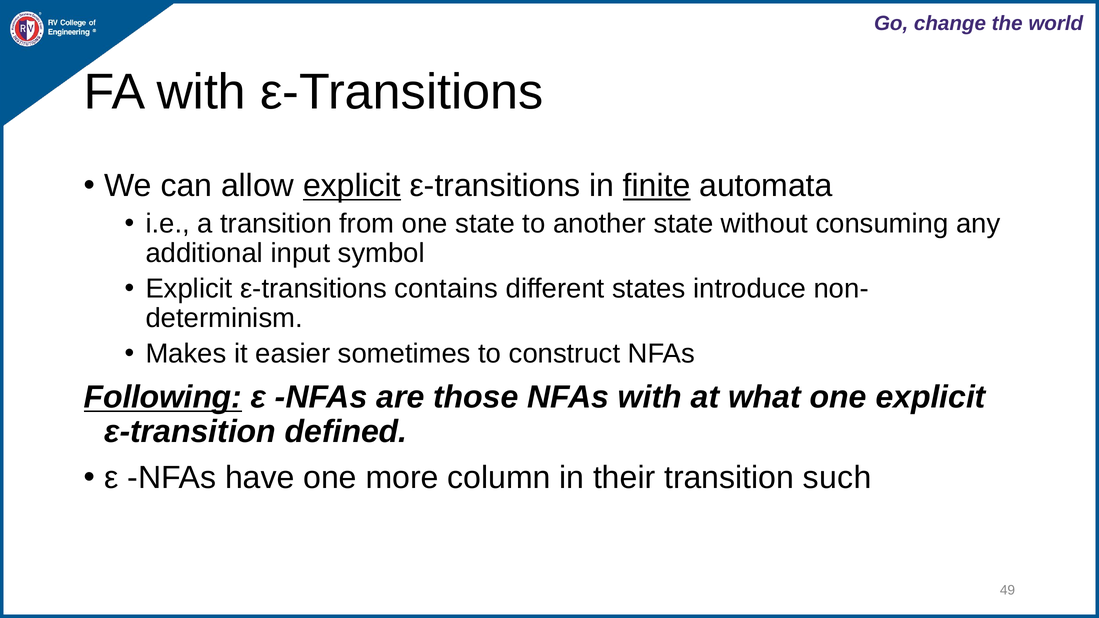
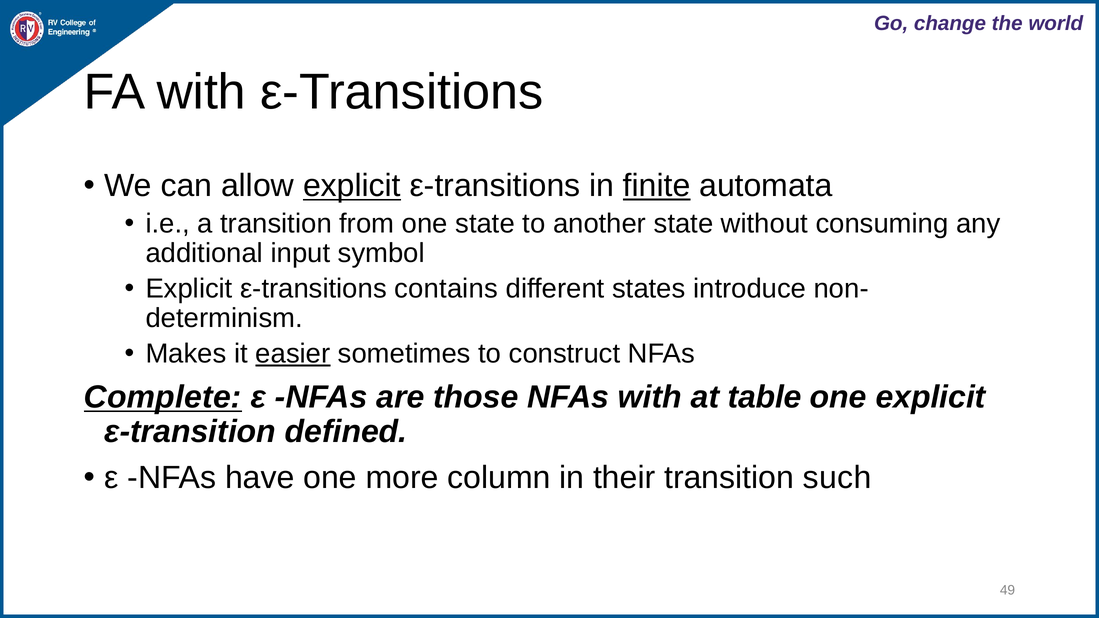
easier underline: none -> present
Following: Following -> Complete
what: what -> table
